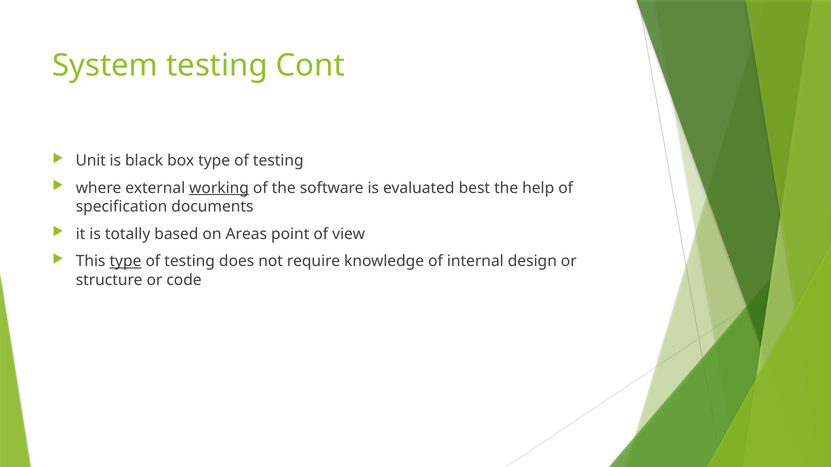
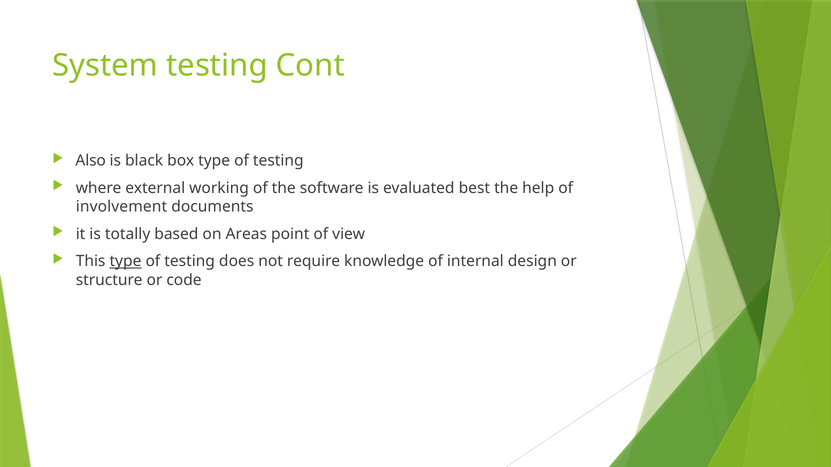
Unit: Unit -> Also
working underline: present -> none
specification: specification -> involvement
